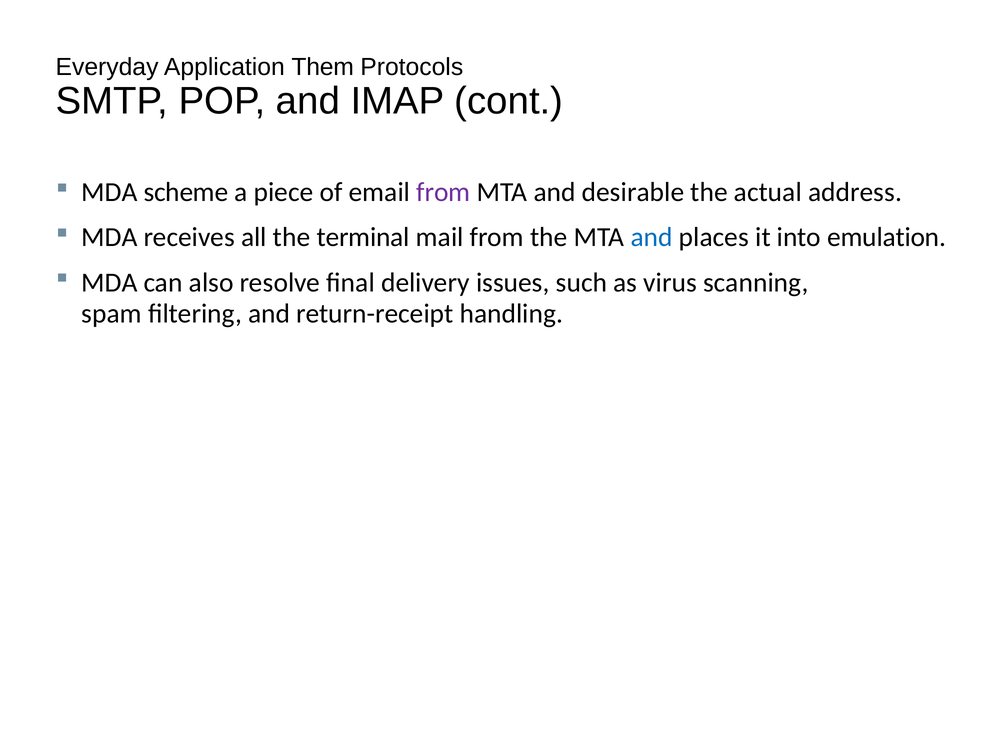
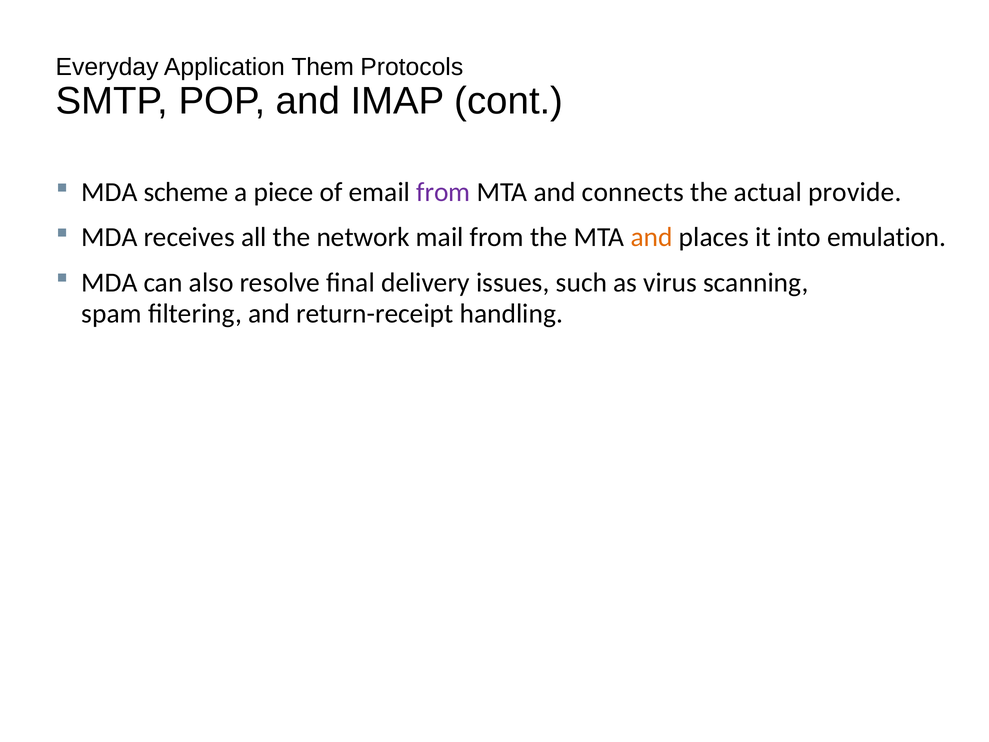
desirable: desirable -> connects
address: address -> provide
terminal: terminal -> network
and at (652, 237) colour: blue -> orange
